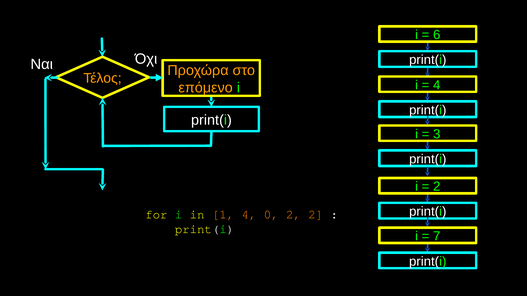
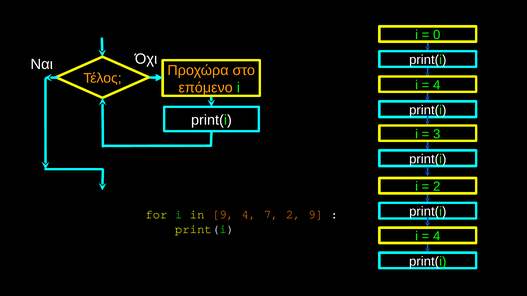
6: 6 -> 0
in 1: 1 -> 9
0: 0 -> 7
2 2: 2 -> 9
7 at (437, 237): 7 -> 4
